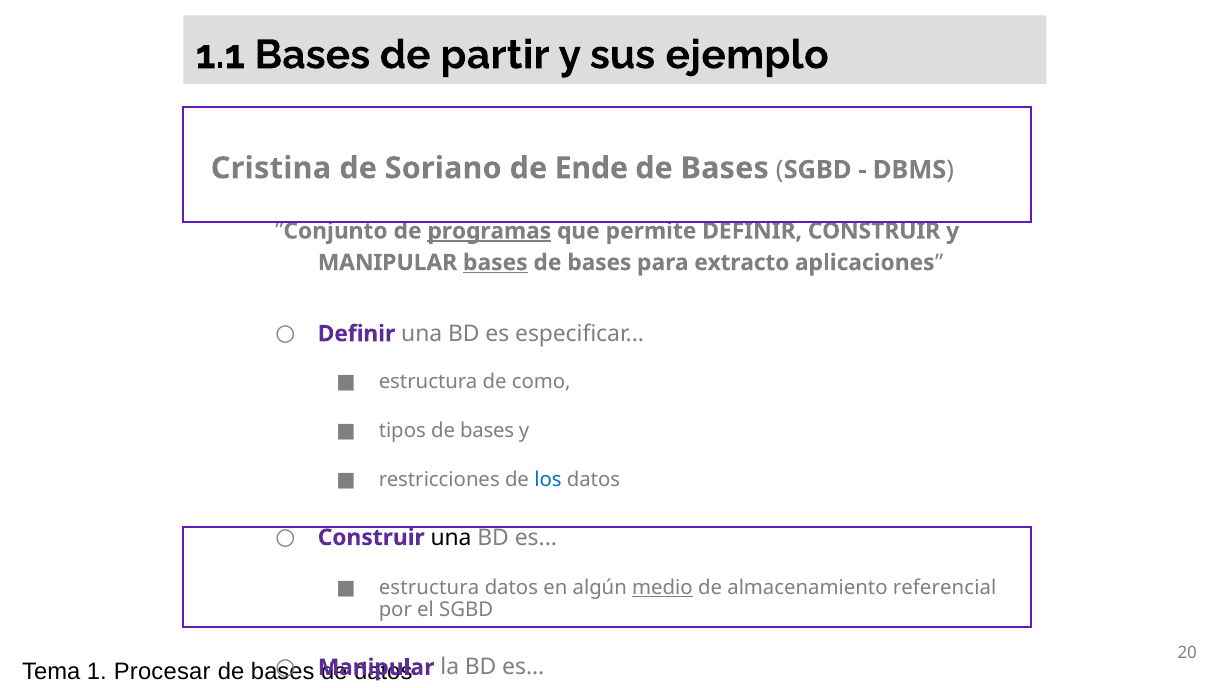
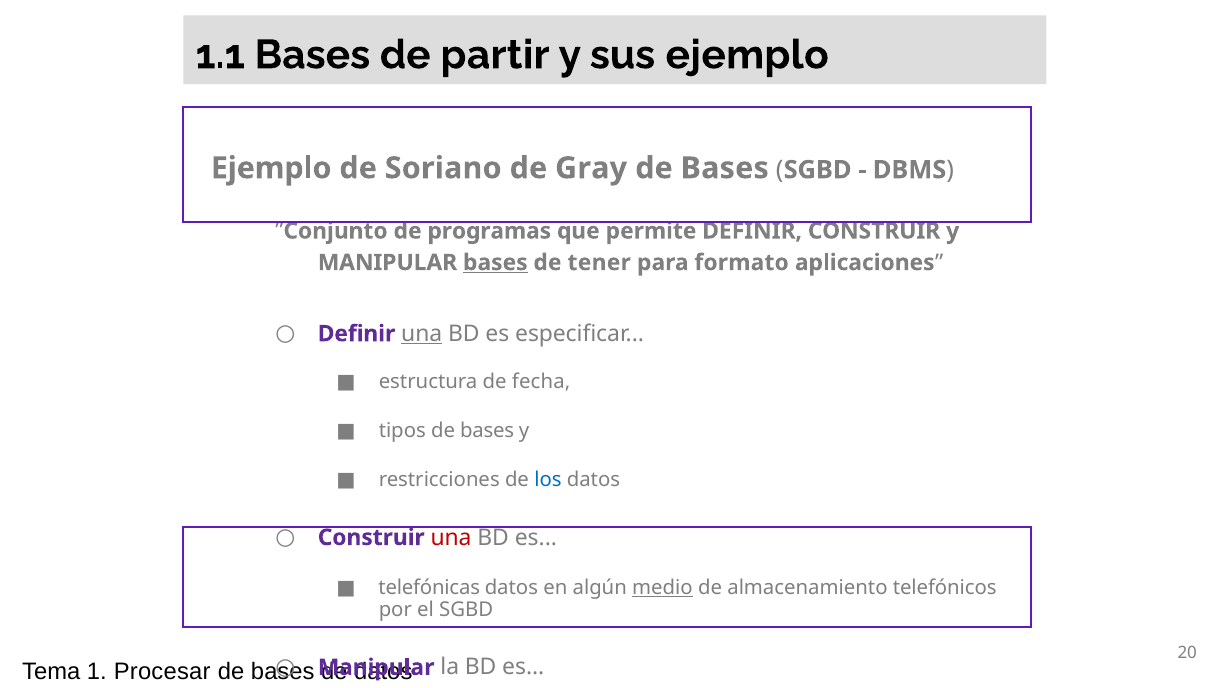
Cristina at (271, 168): Cristina -> Ejemplo
Ende: Ende -> Gray
programas underline: present -> none
bases at (599, 262): bases -> tener
extracto: extracto -> formato
una at (422, 333) underline: none -> present
como: como -> fecha
una at (451, 537) colour: black -> red
estructura at (429, 587): estructura -> telefónicas
referencial: referencial -> telefónicos
